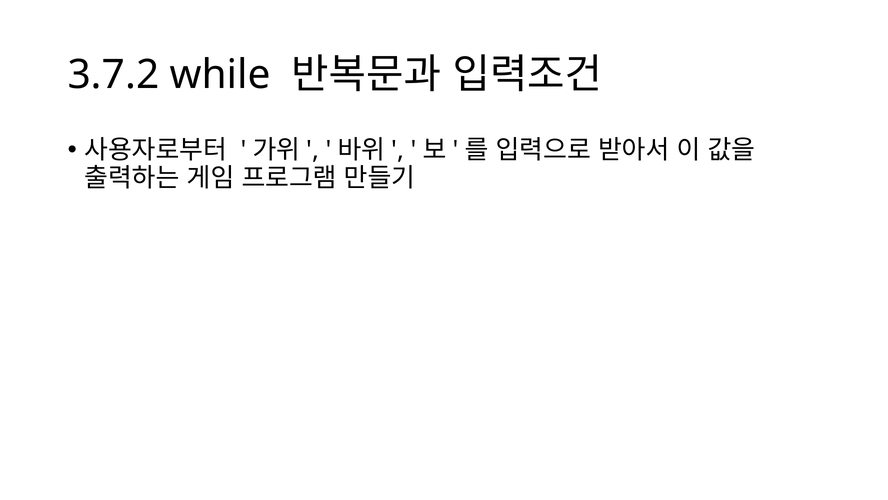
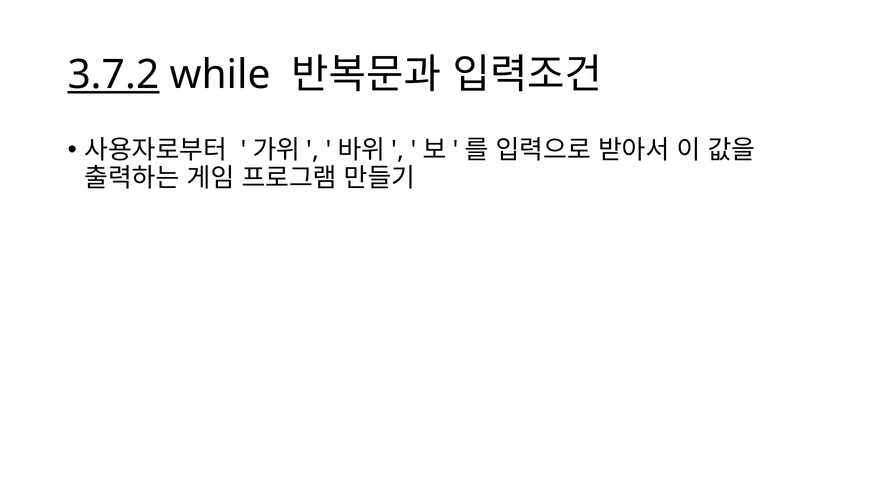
3.7.2 underline: none -> present
